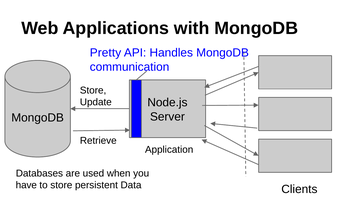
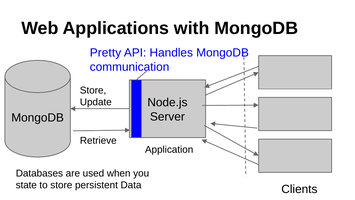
have: have -> state
